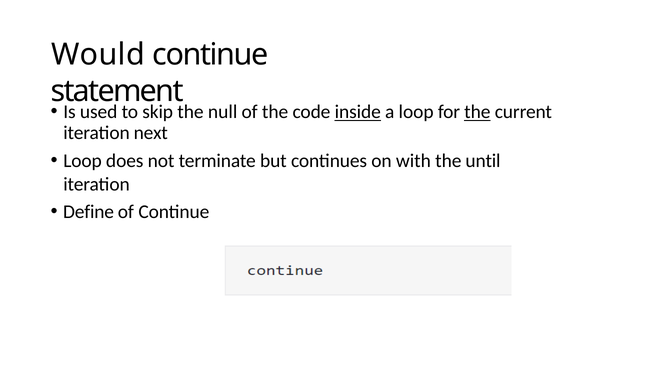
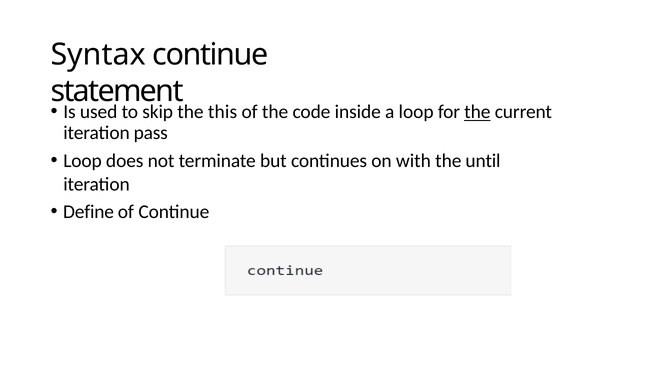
Would: Would -> Syntax
null: null -> this
inside underline: present -> none
next: next -> pass
